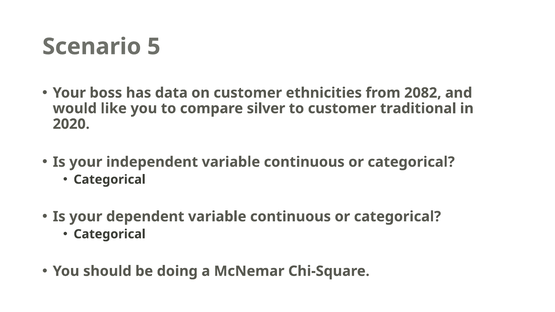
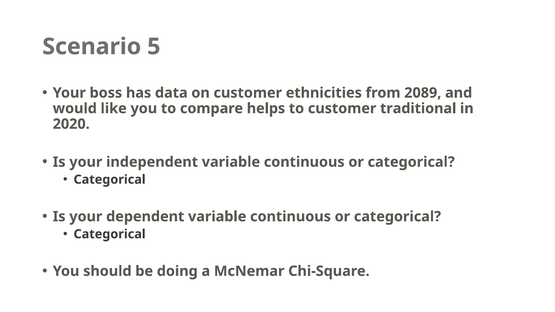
2082: 2082 -> 2089
silver: silver -> helps
